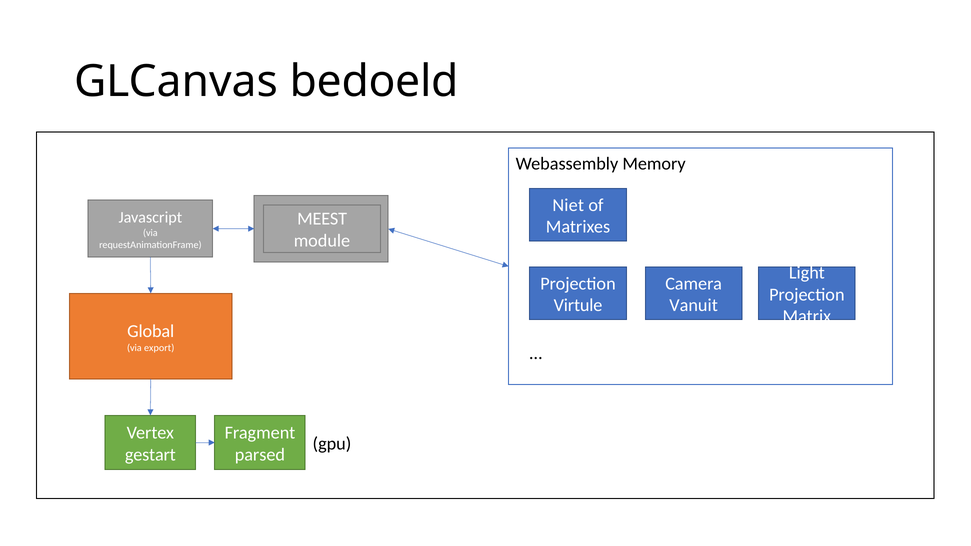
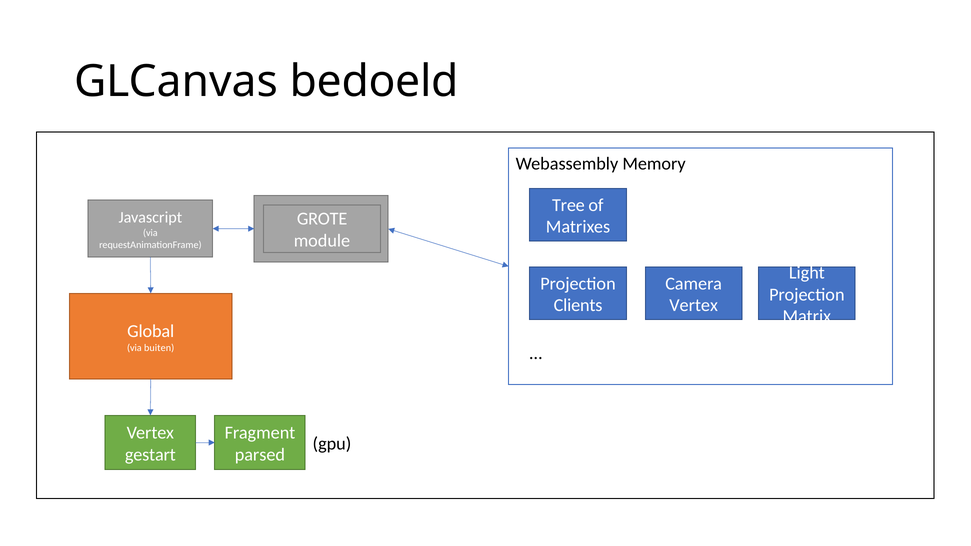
Niet: Niet -> Tree
MEEST: MEEST -> GROTE
Virtule: Virtule -> Clients
Vanuit at (694, 306): Vanuit -> Vertex
export: export -> buiten
